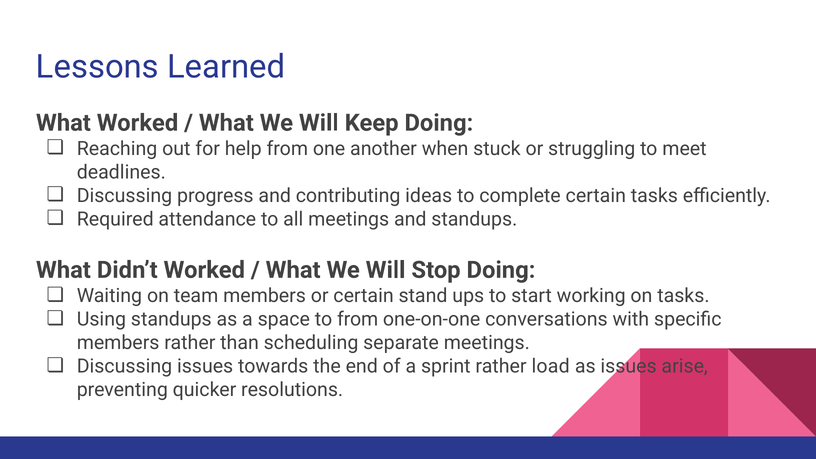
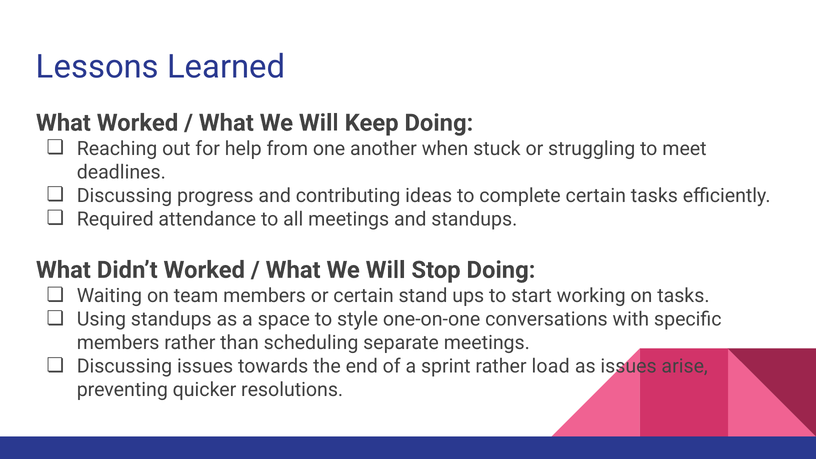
to from: from -> style
